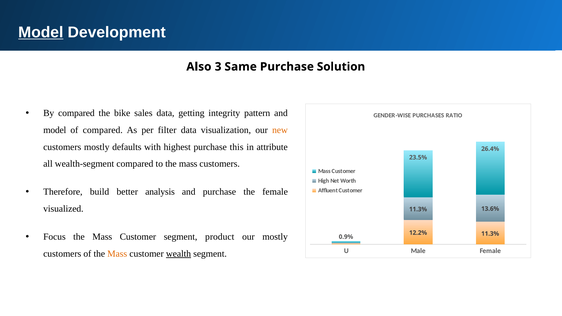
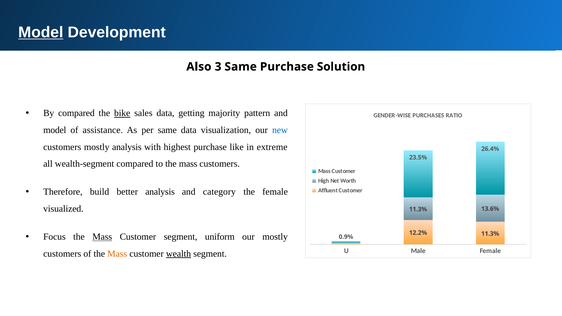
bike underline: none -> present
integrity: integrity -> majority
of compared: compared -> assistance
per filter: filter -> same
new colour: orange -> blue
mostly defaults: defaults -> analysis
this: this -> like
attribute: attribute -> extreme
and purchase: purchase -> category
Mass at (102, 237) underline: none -> present
product: product -> uniform
